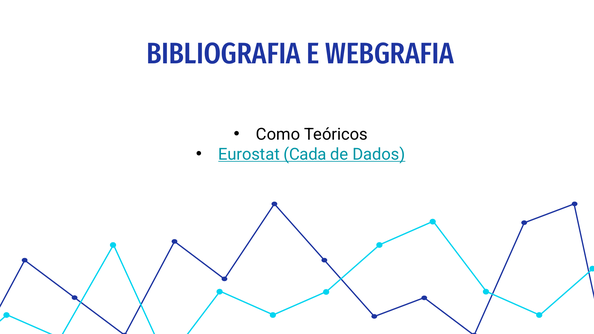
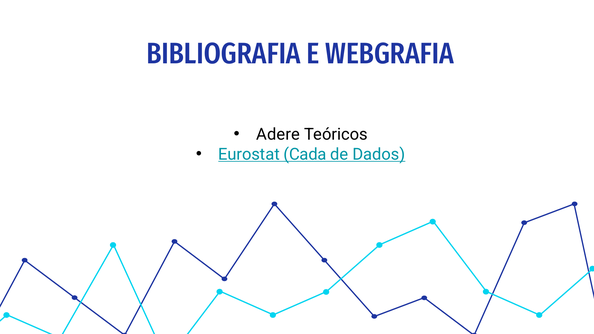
Como: Como -> Adere
